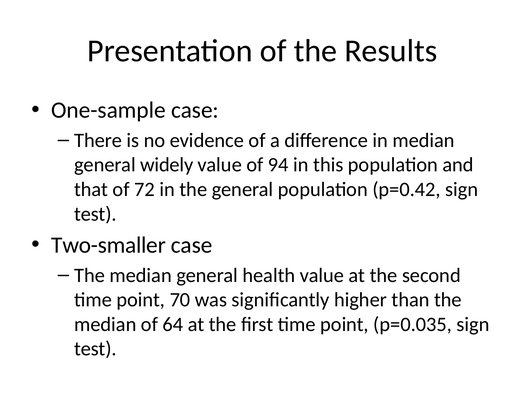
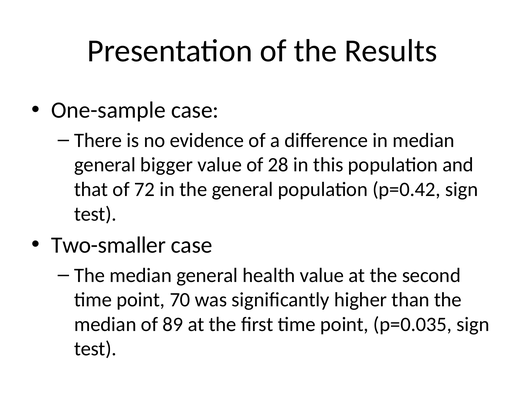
widely: widely -> bigger
94: 94 -> 28
64: 64 -> 89
